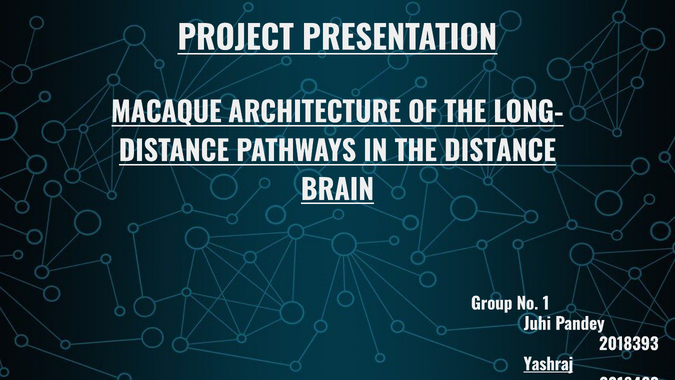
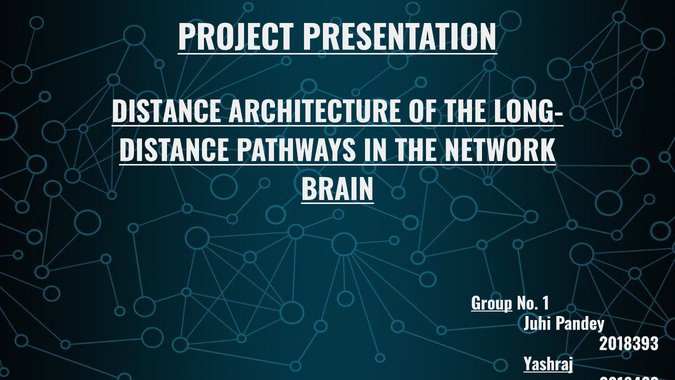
MACAQUE at (166, 113): MACAQUE -> DISTANCE
THE DISTANCE: DISTANCE -> NETWORK
Group underline: none -> present
